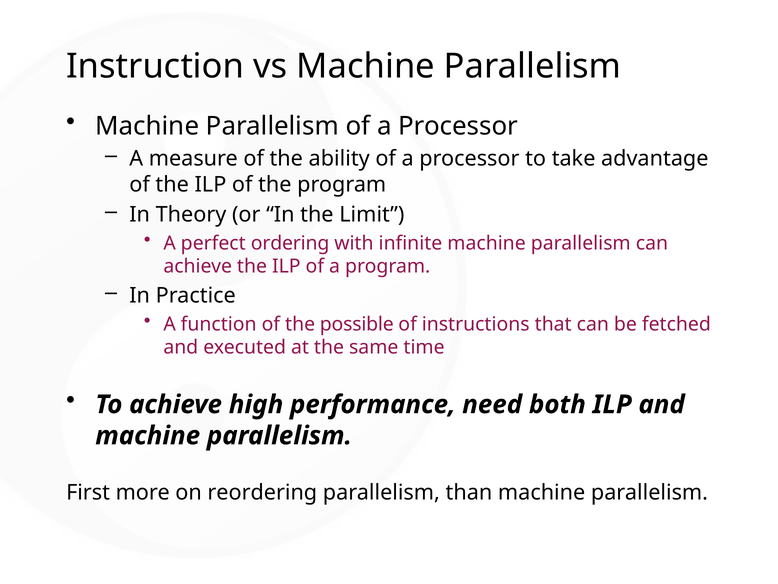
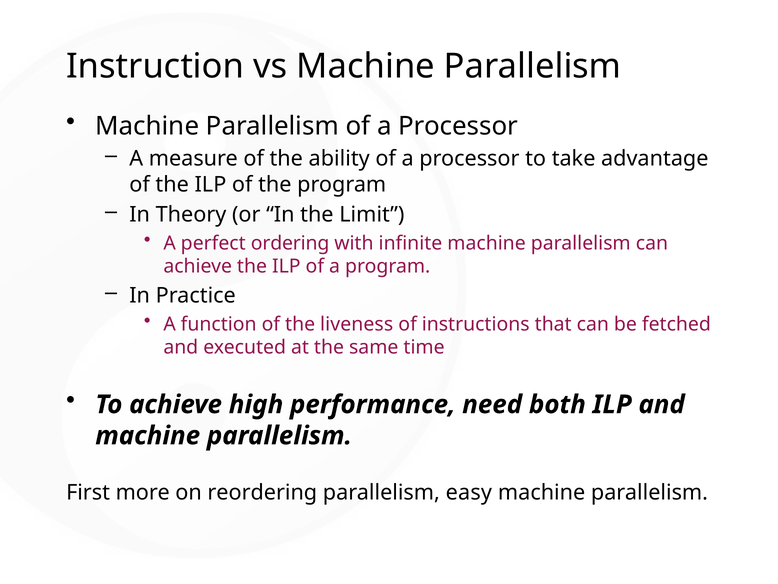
possible: possible -> liveness
than: than -> easy
